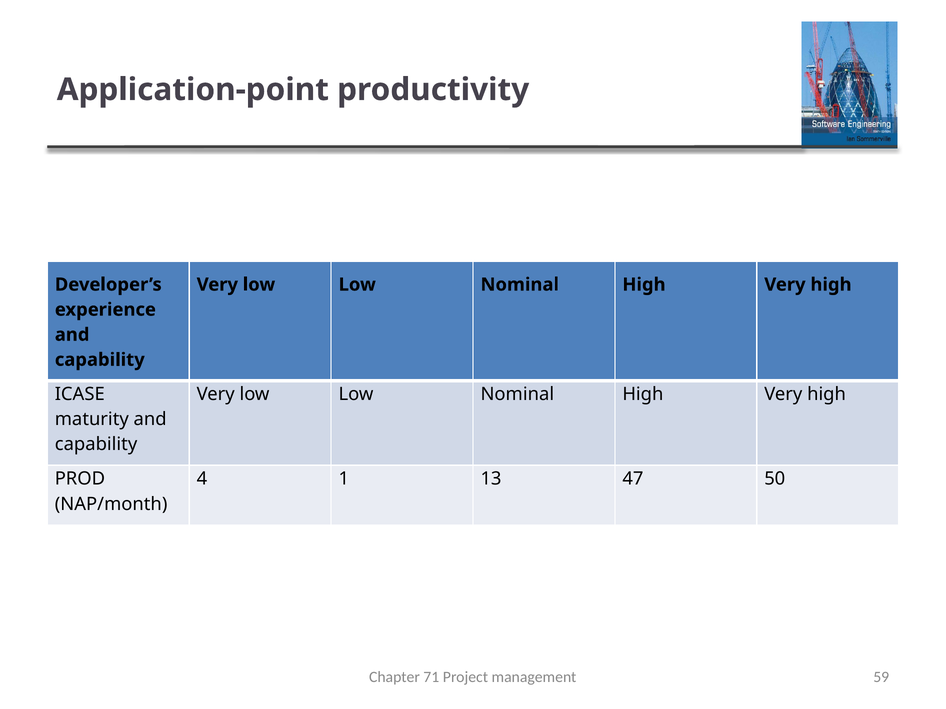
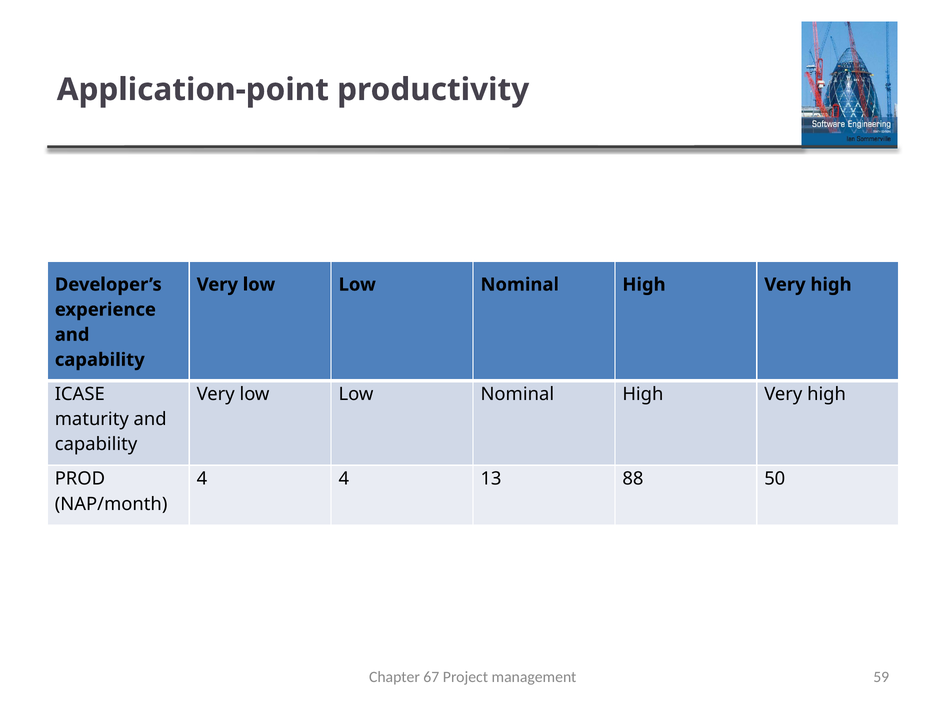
4 1: 1 -> 4
47: 47 -> 88
71: 71 -> 67
